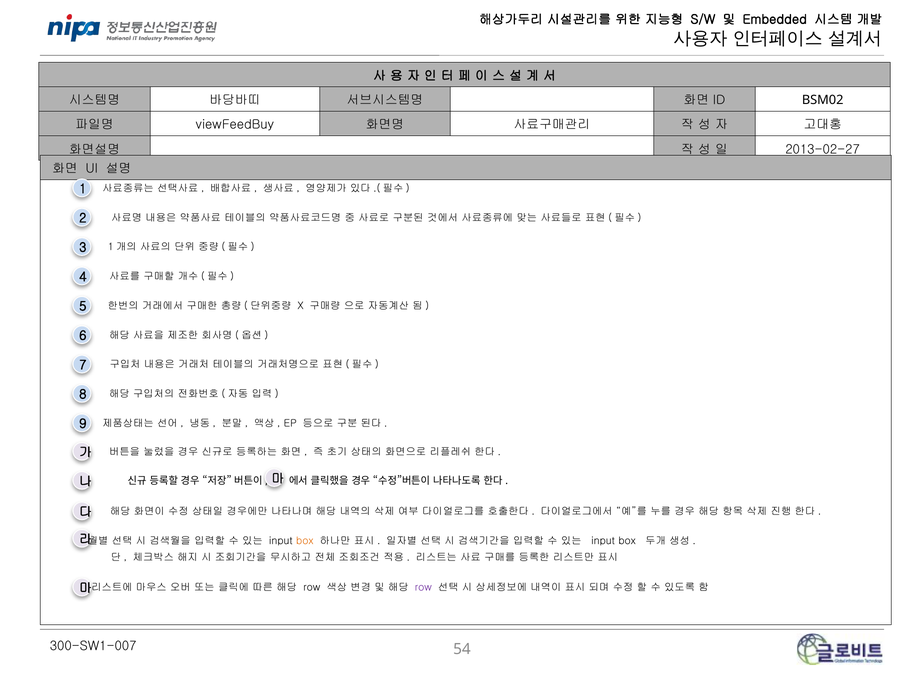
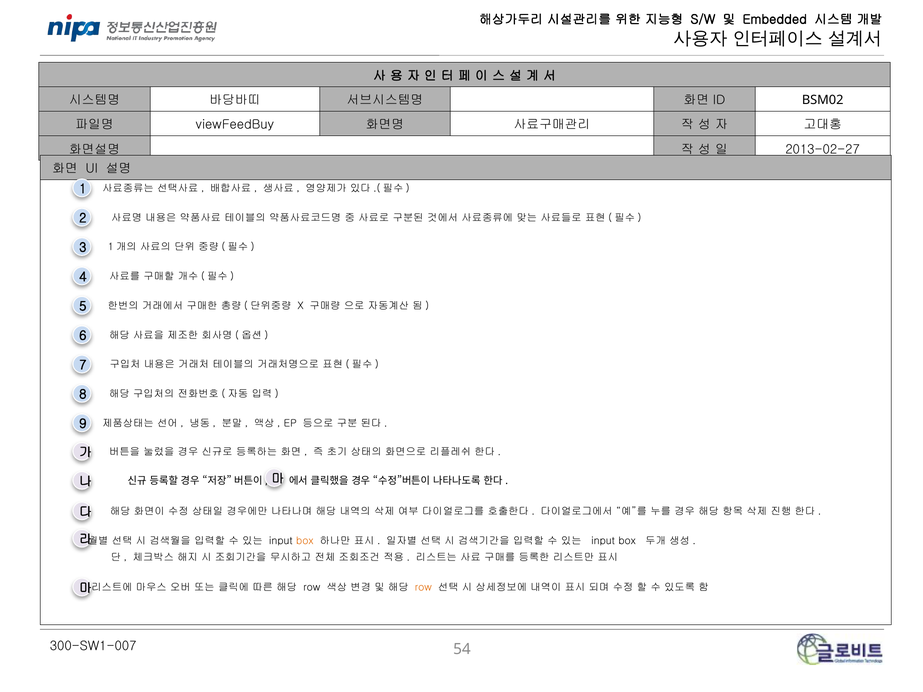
row at (423, 588) colour: purple -> orange
